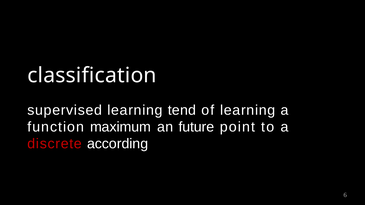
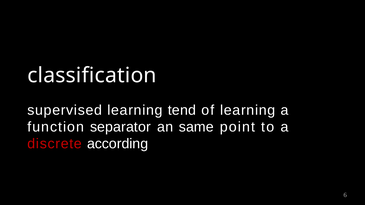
maximum: maximum -> separator
future: future -> same
